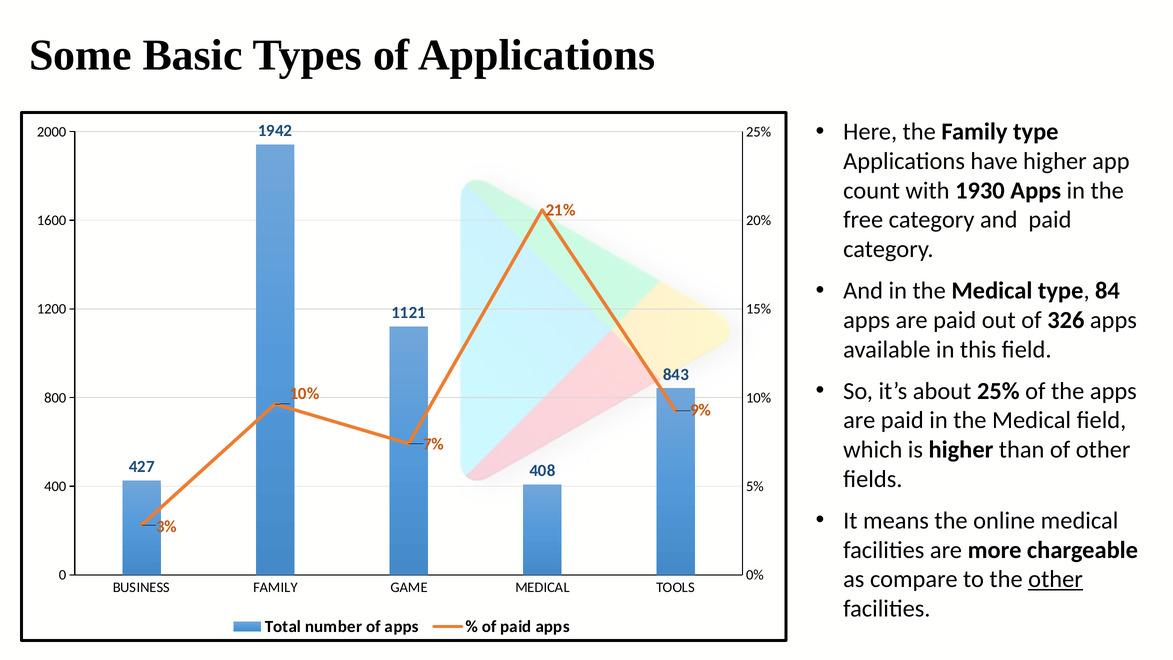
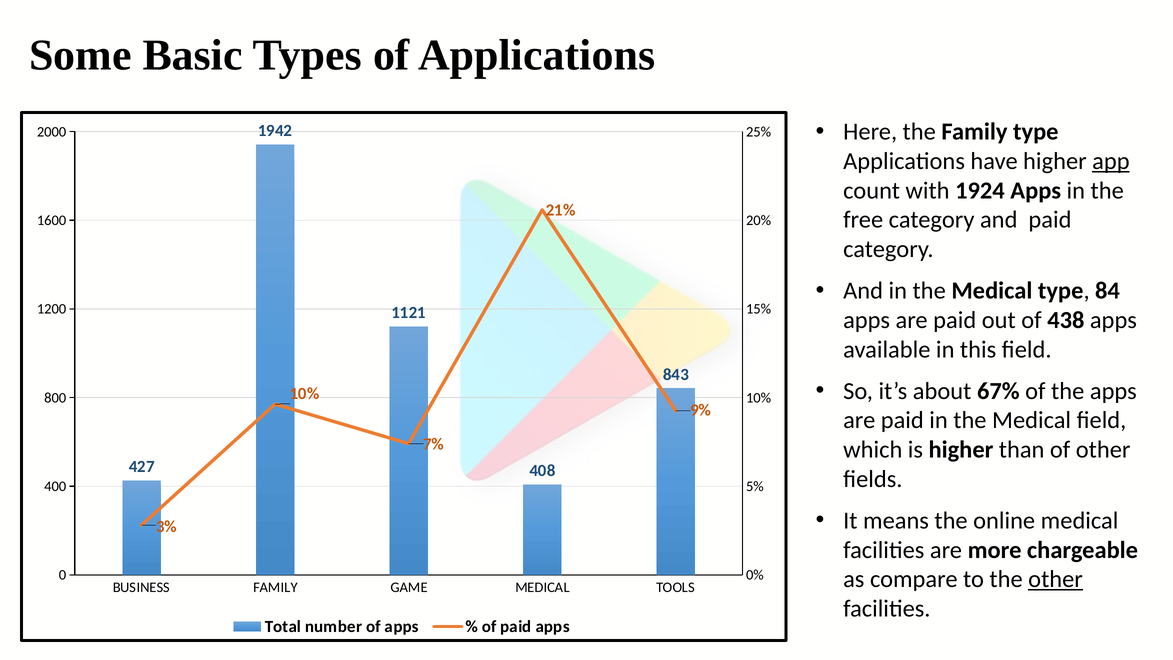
app underline: none -> present
1930: 1930 -> 1924
326: 326 -> 438
about 25%: 25% -> 67%
